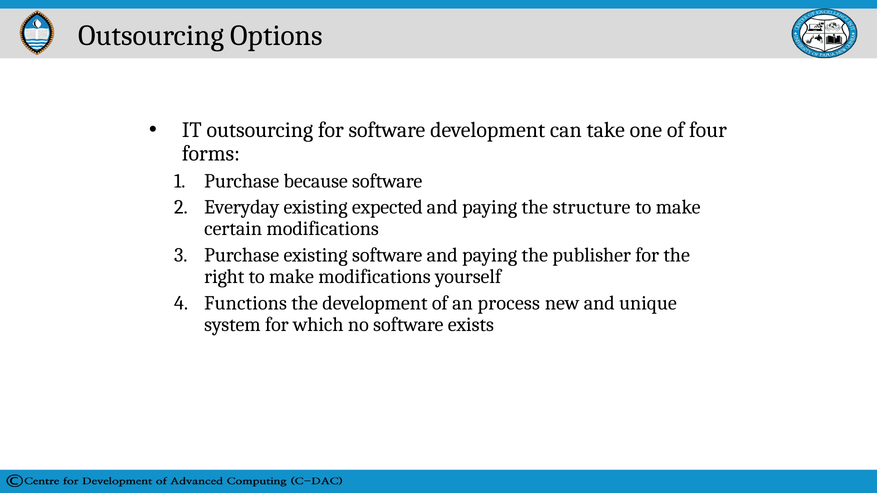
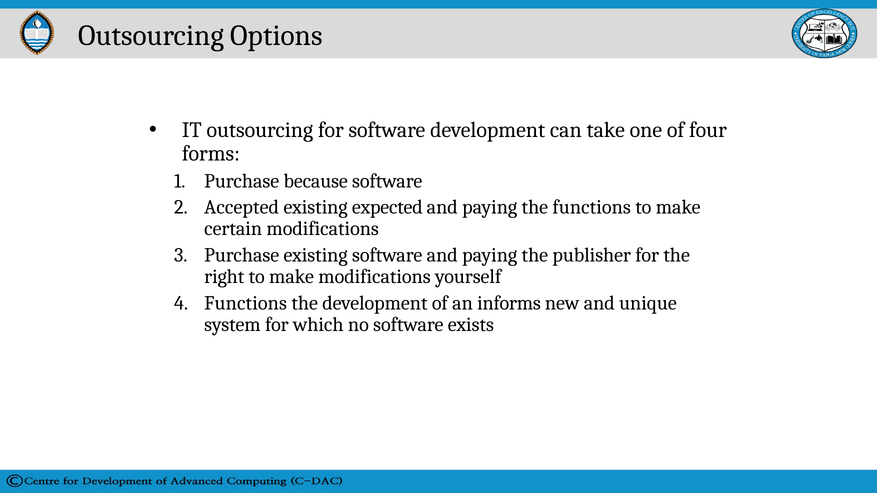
Everyday: Everyday -> Accepted
the structure: structure -> functions
process: process -> informs
